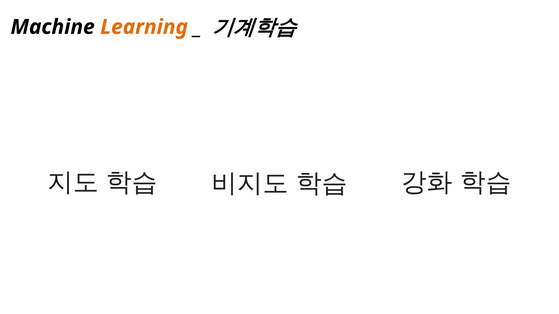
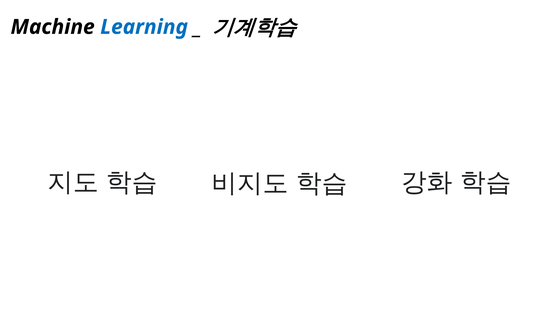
Learning colour: orange -> blue
